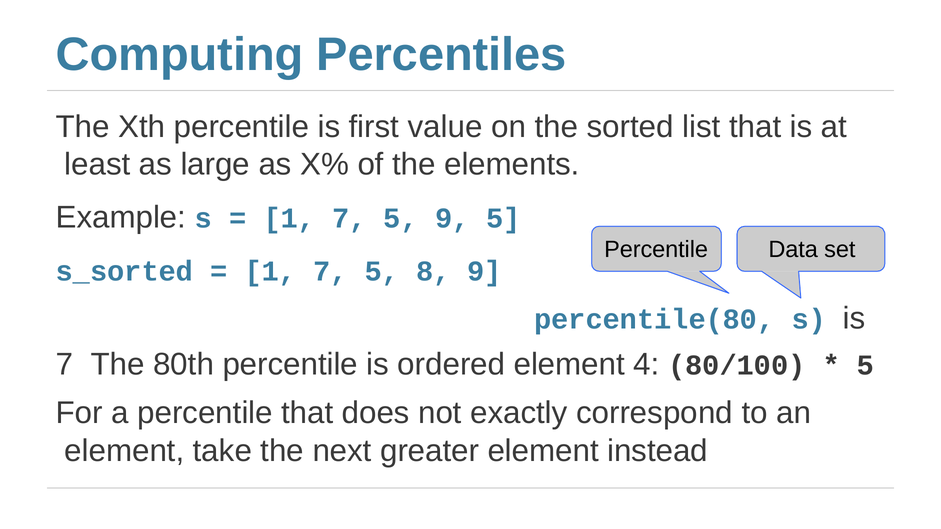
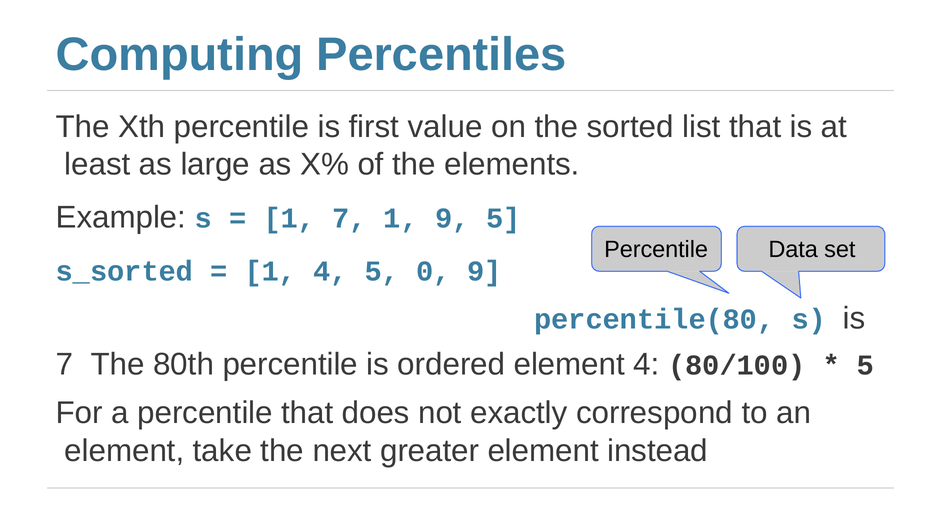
5 at (401, 218): 5 -> 1
7 at (330, 271): 7 -> 4
8: 8 -> 0
